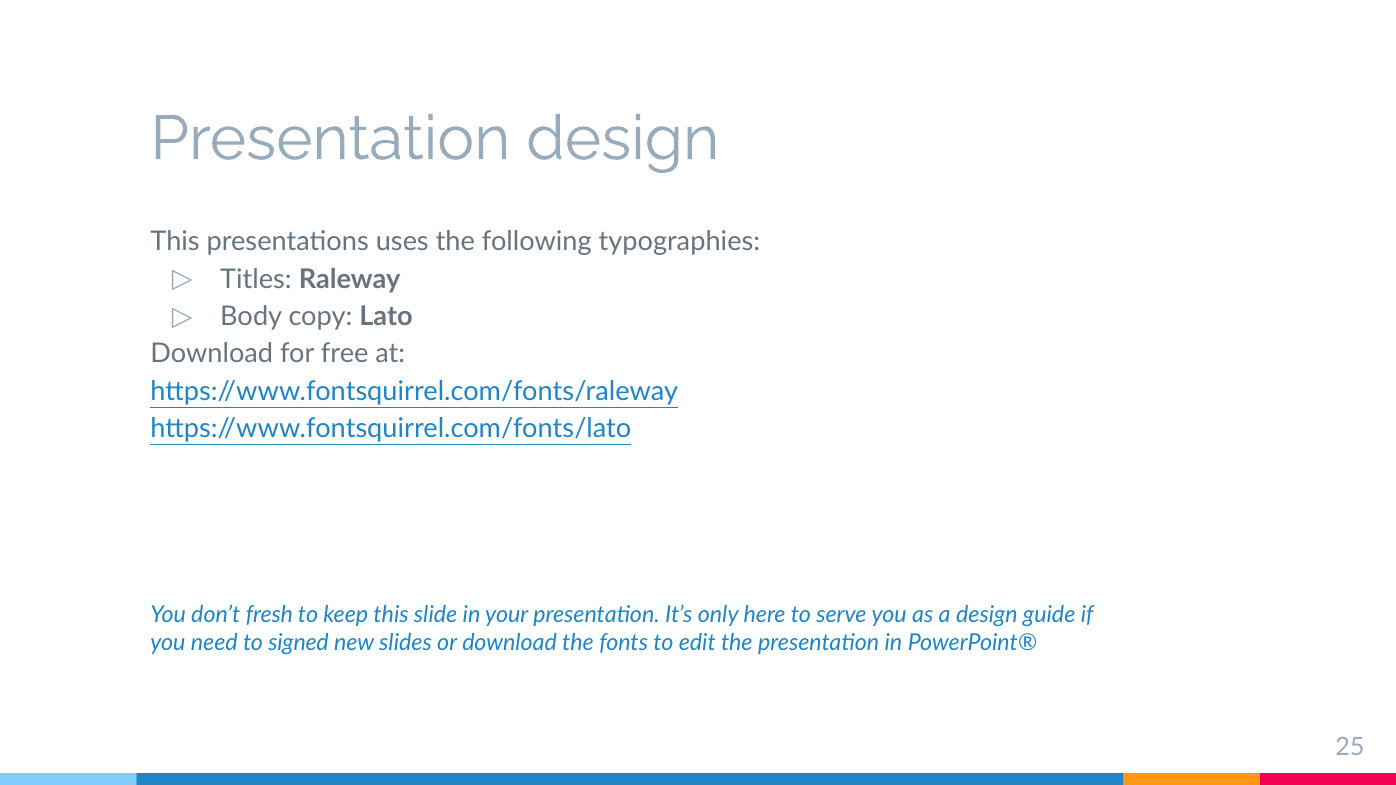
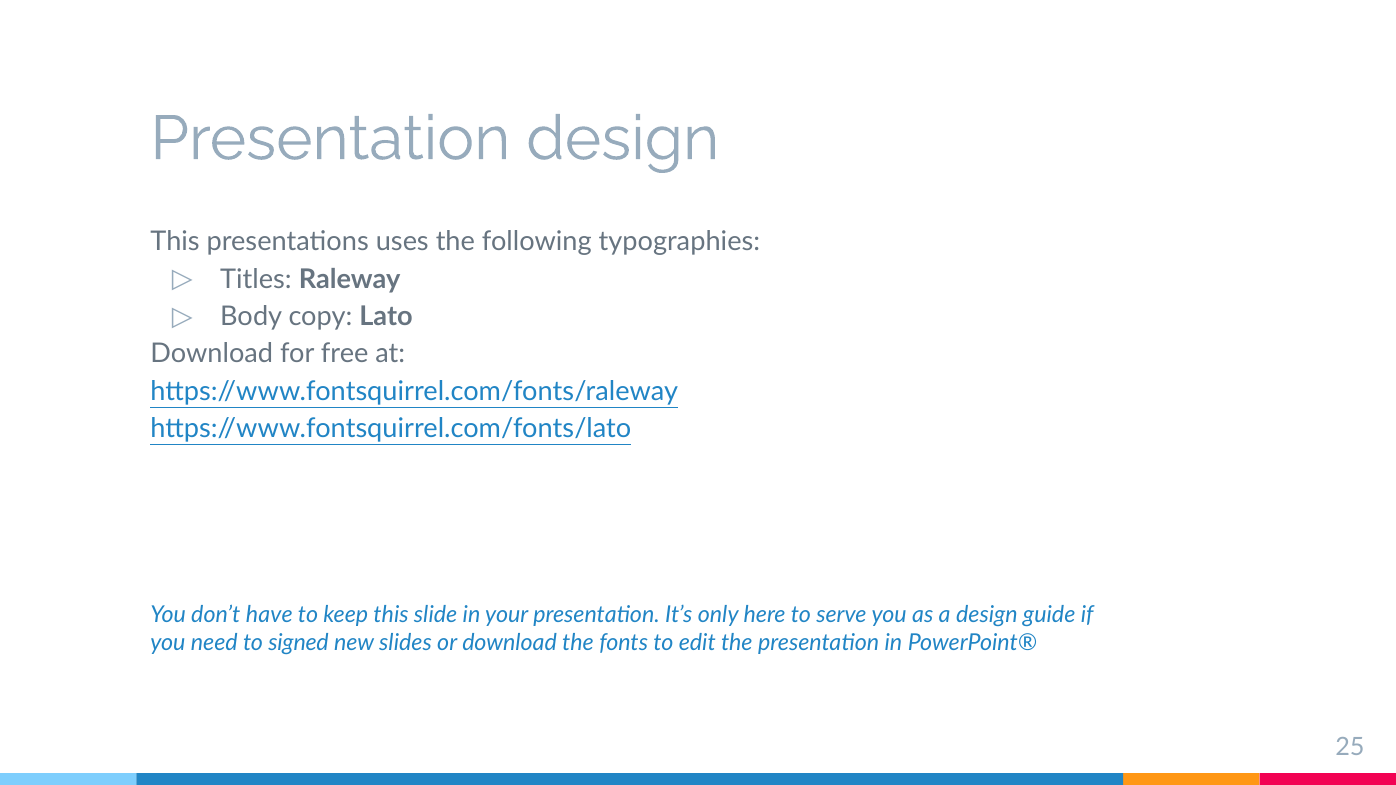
fresh: fresh -> have
